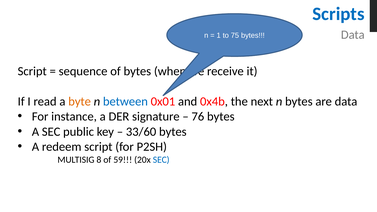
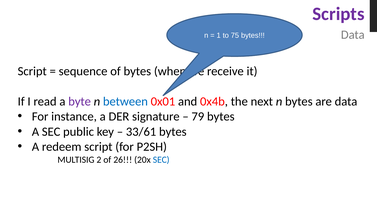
Scripts colour: blue -> purple
byte colour: orange -> purple
76: 76 -> 79
33/60: 33/60 -> 33/61
8: 8 -> 2
59: 59 -> 26
